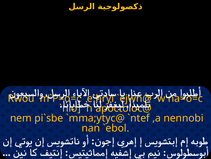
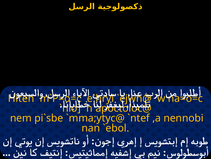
Rwou: Rwou -> Hiten
